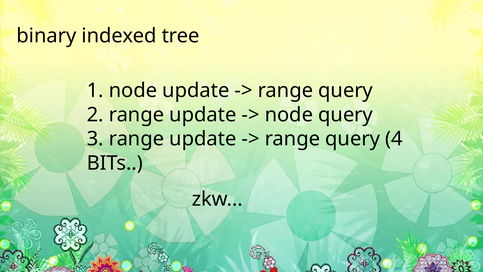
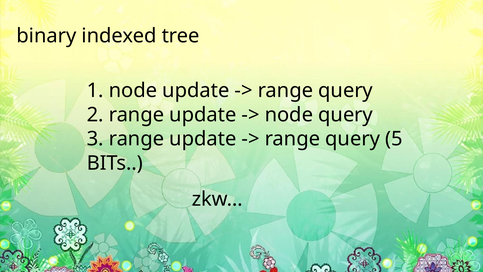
4: 4 -> 5
